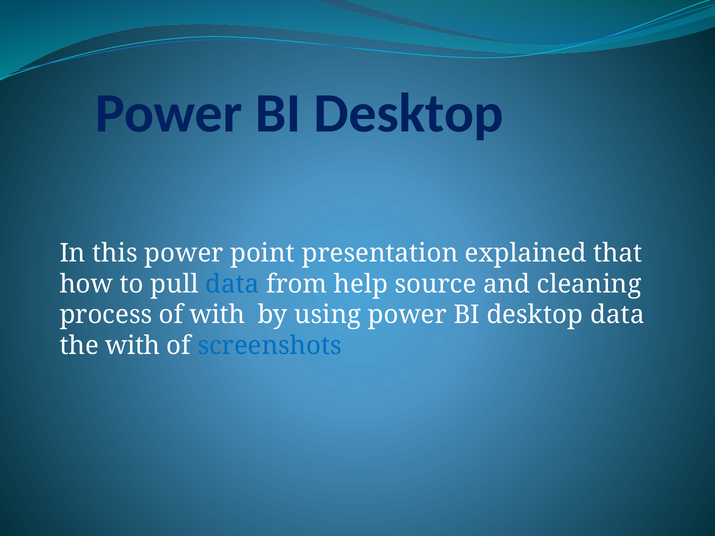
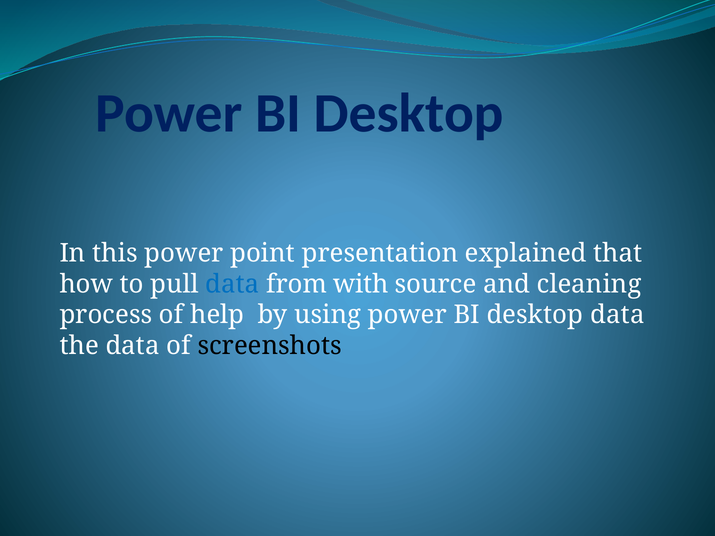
help: help -> with
of with: with -> help
the with: with -> data
screenshots colour: blue -> black
